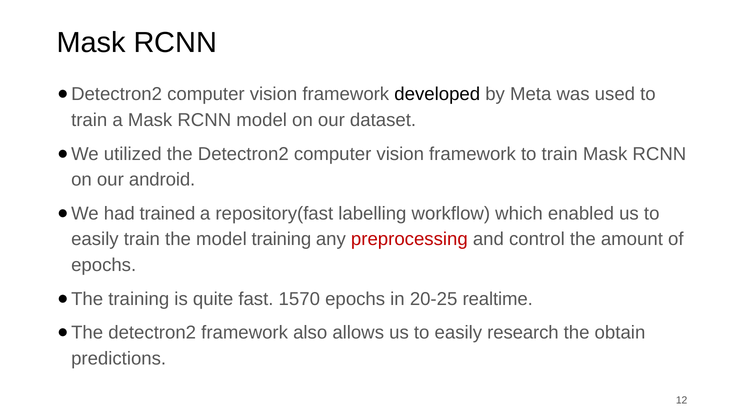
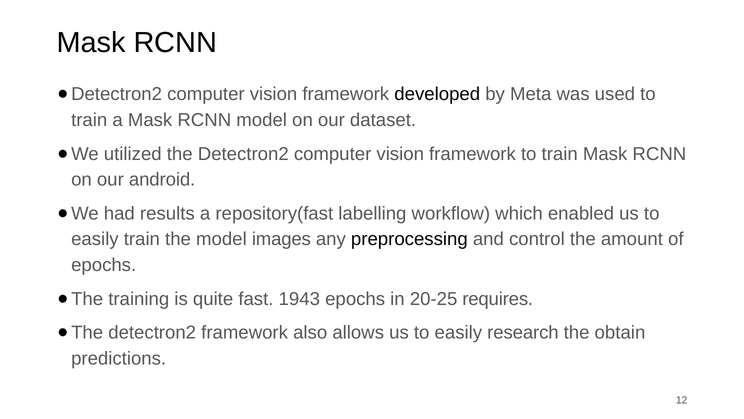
trained: trained -> results
model training: training -> images
preprocessing colour: red -> black
1570: 1570 -> 1943
realtime: realtime -> requires
